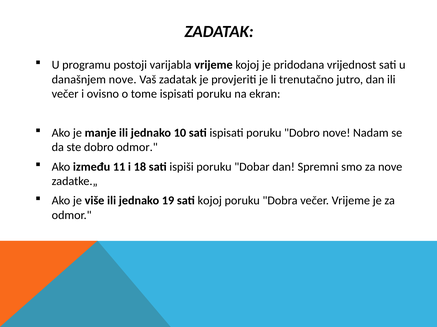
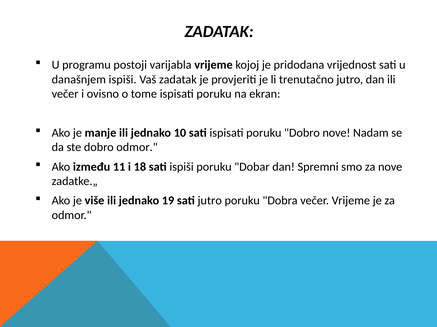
današnjem nove: nove -> ispiši
sati kojoj: kojoj -> jutro
